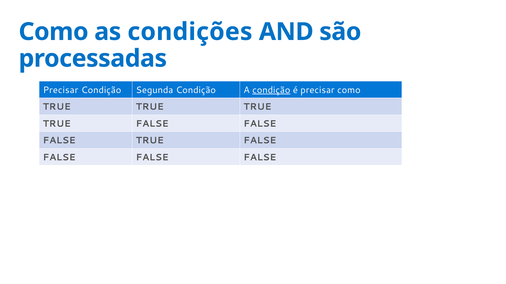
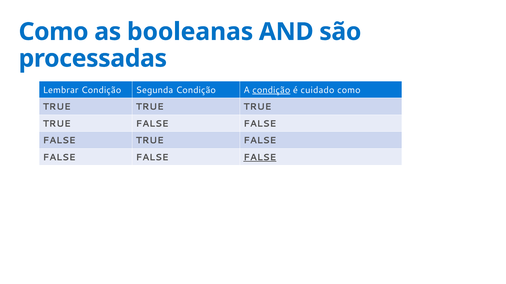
condições: condições -> booleanas
Precisar at (61, 90): Precisar -> Lembrar
é precisar: precisar -> cuidado
FALSE at (260, 158) underline: none -> present
